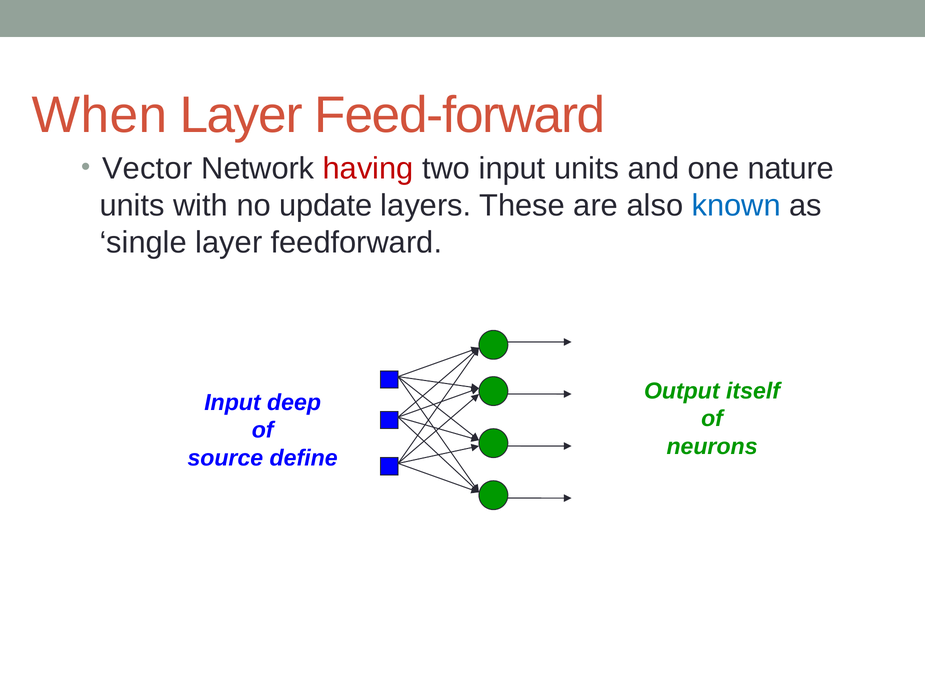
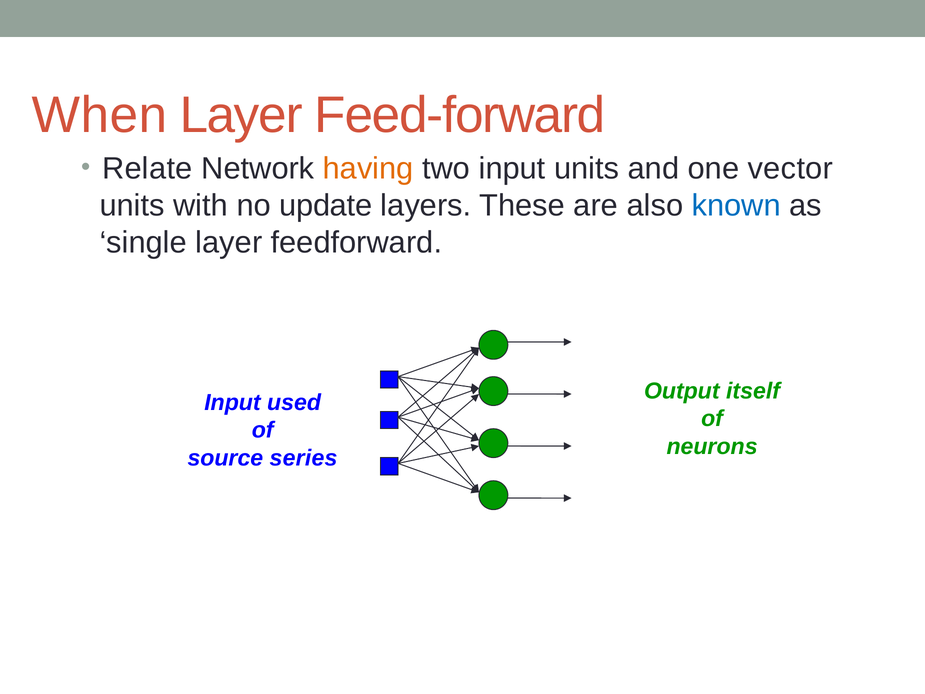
Vector: Vector -> Relate
having colour: red -> orange
nature: nature -> vector
deep: deep -> used
define: define -> series
